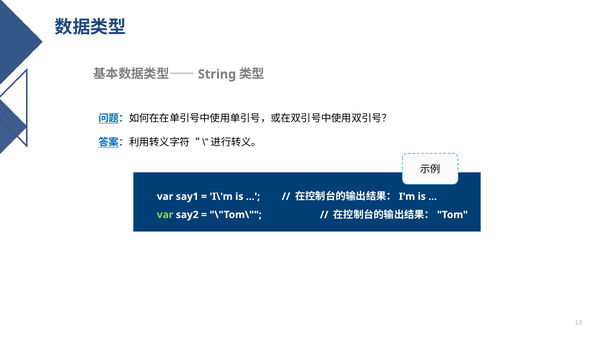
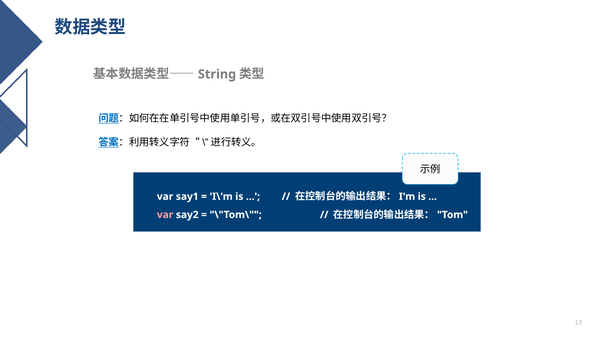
var at (165, 215) colour: light green -> pink
